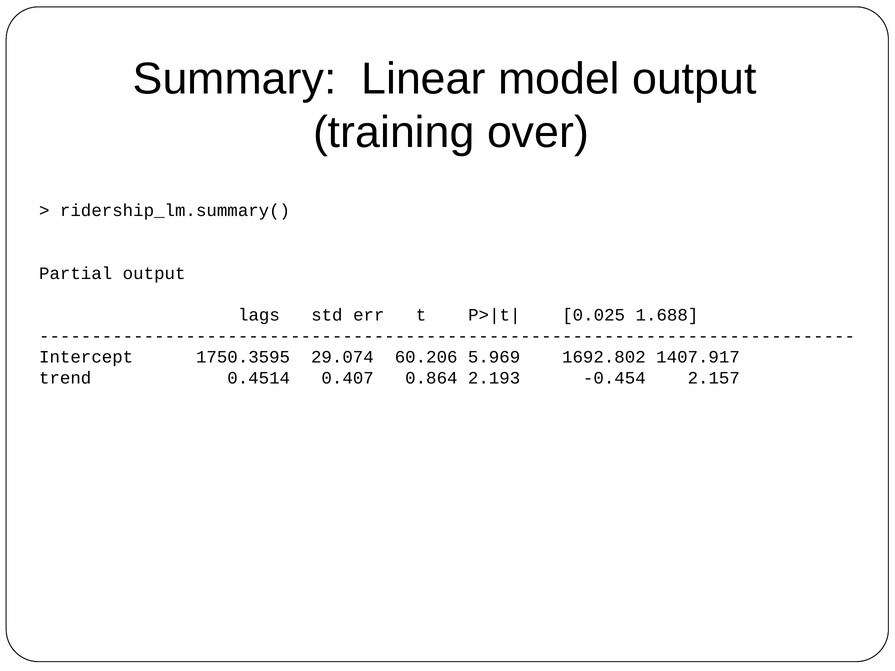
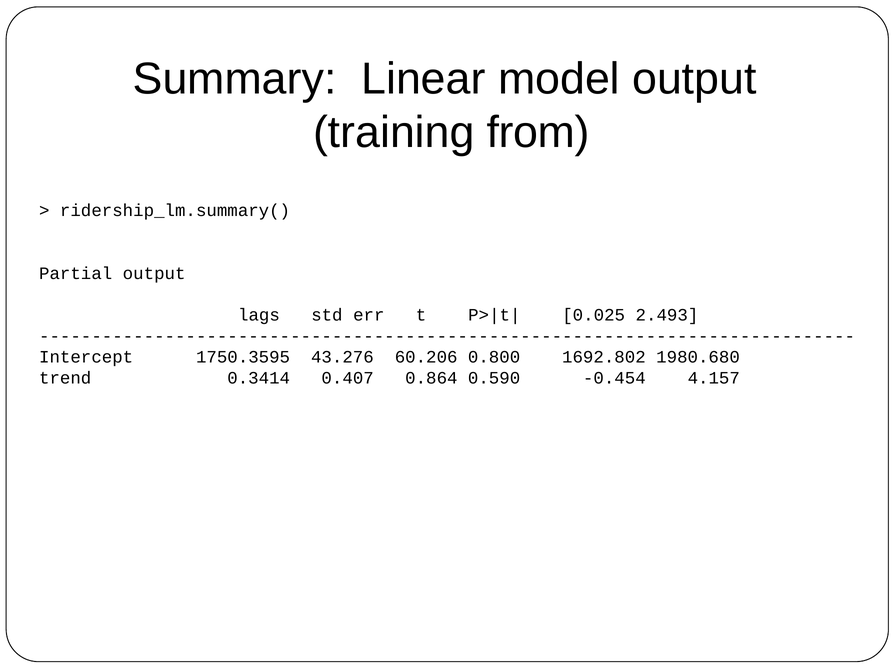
over: over -> from
1.688: 1.688 -> 2.493
29.074: 29.074 -> 43.276
5.969: 5.969 -> 0.800
1407.917: 1407.917 -> 1980.680
0.4514: 0.4514 -> 0.3414
2.193: 2.193 -> 0.590
2.157: 2.157 -> 4.157
